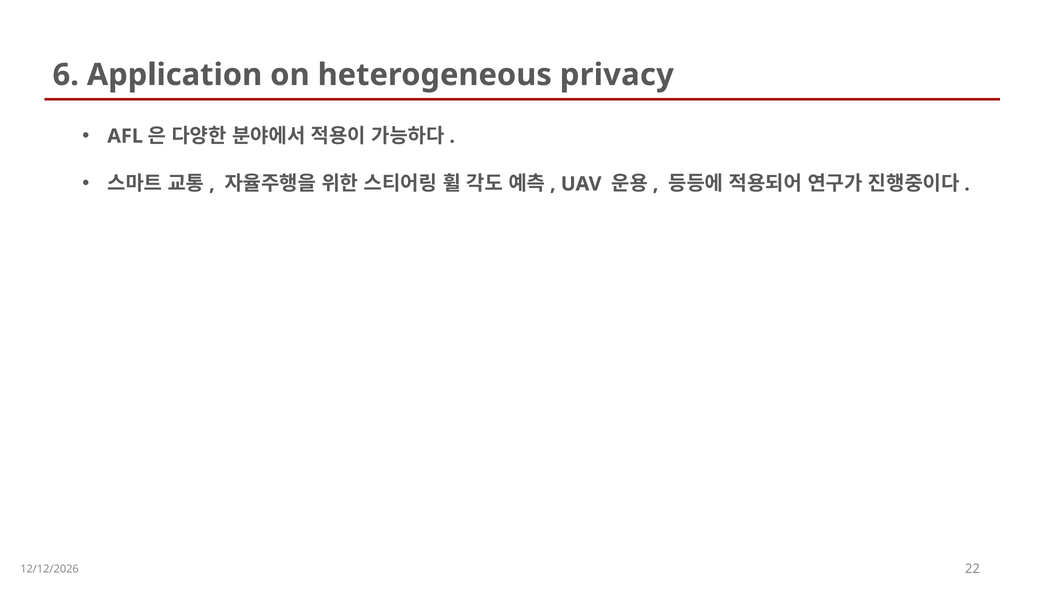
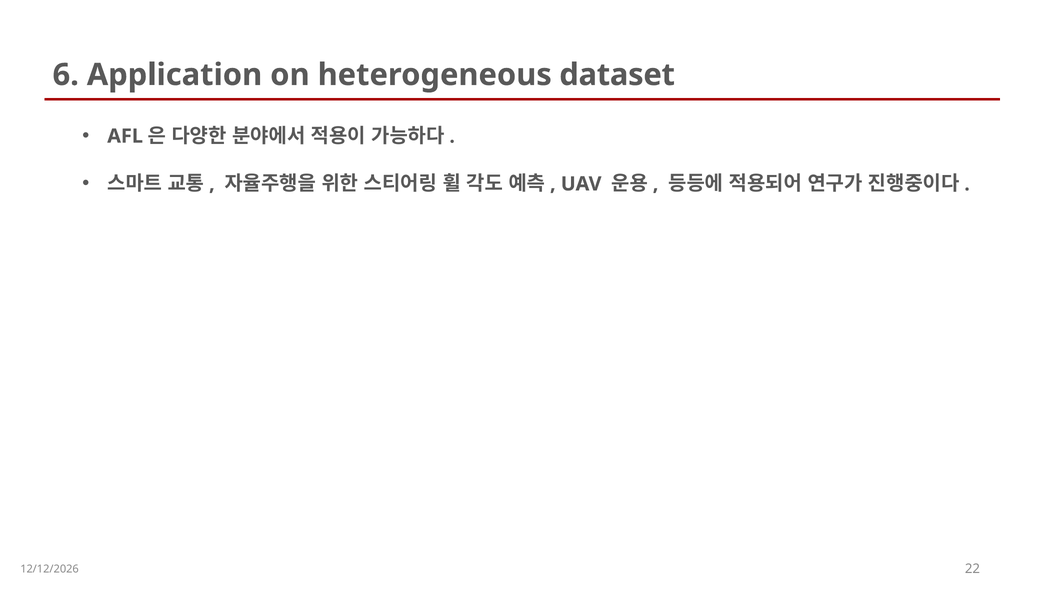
privacy: privacy -> dataset
